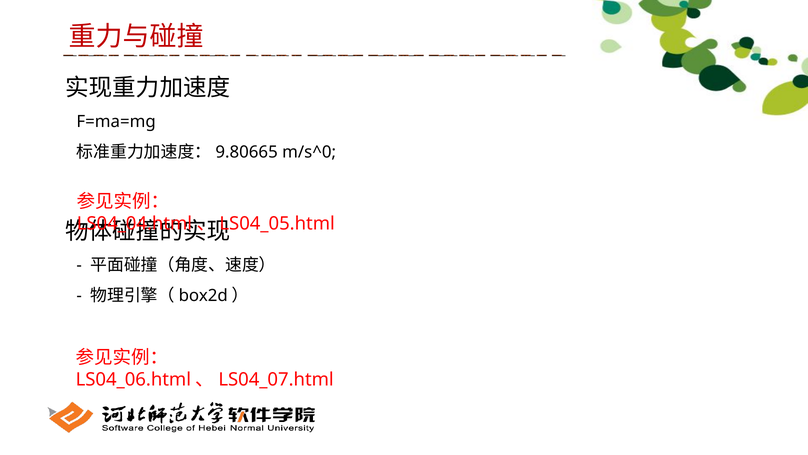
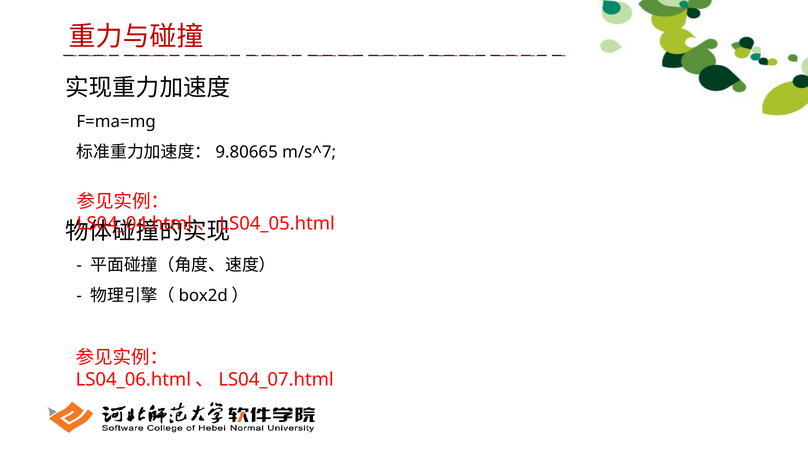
m/s^0: m/s^0 -> m/s^7
